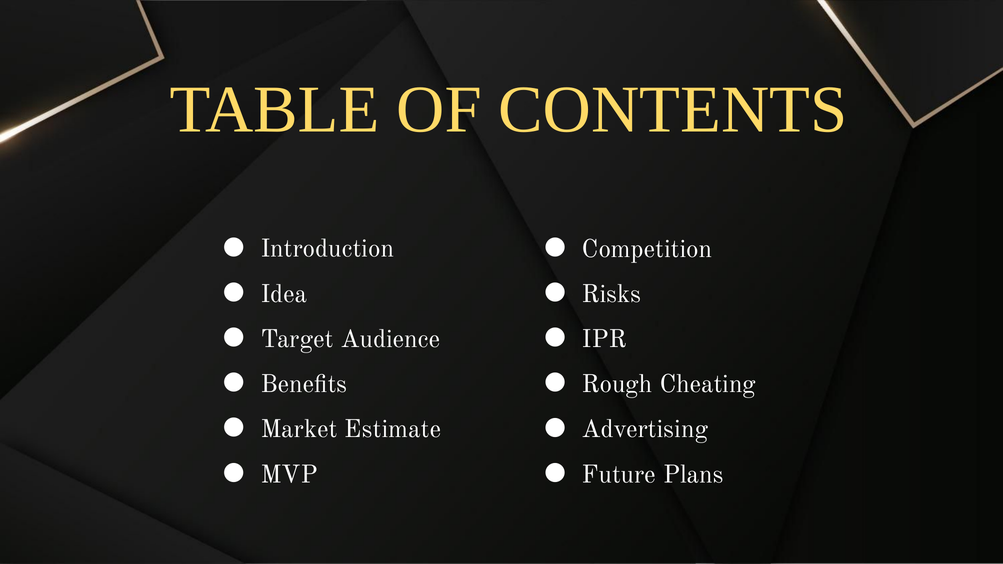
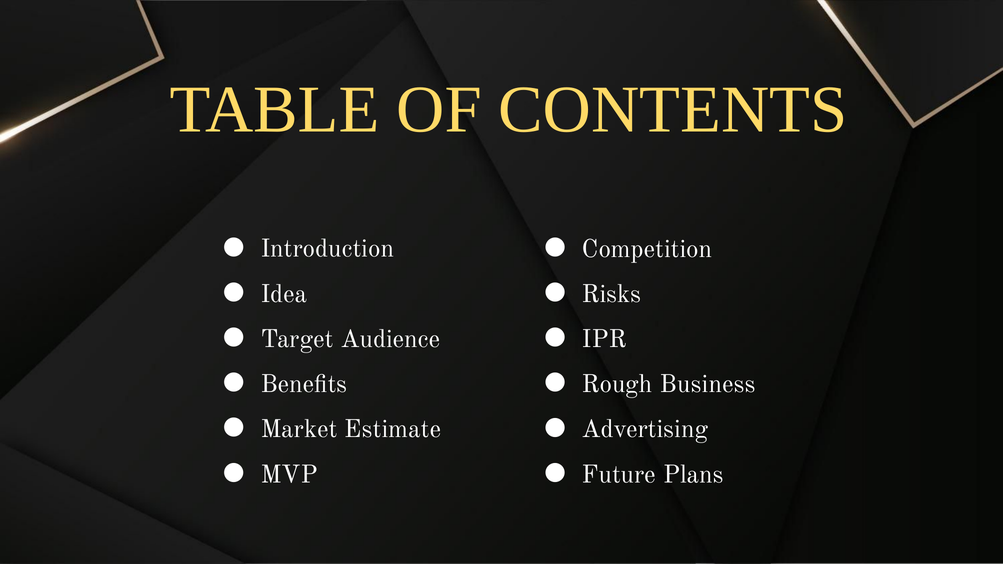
Cheating: Cheating -> Business
